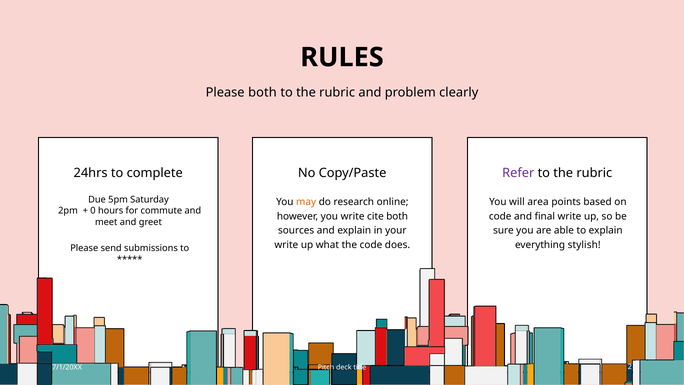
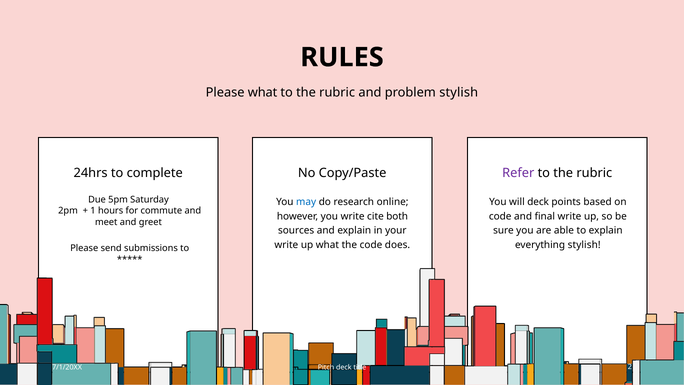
Please both: both -> what
problem clearly: clearly -> stylish
may colour: orange -> blue
will area: area -> deck
0: 0 -> 1
